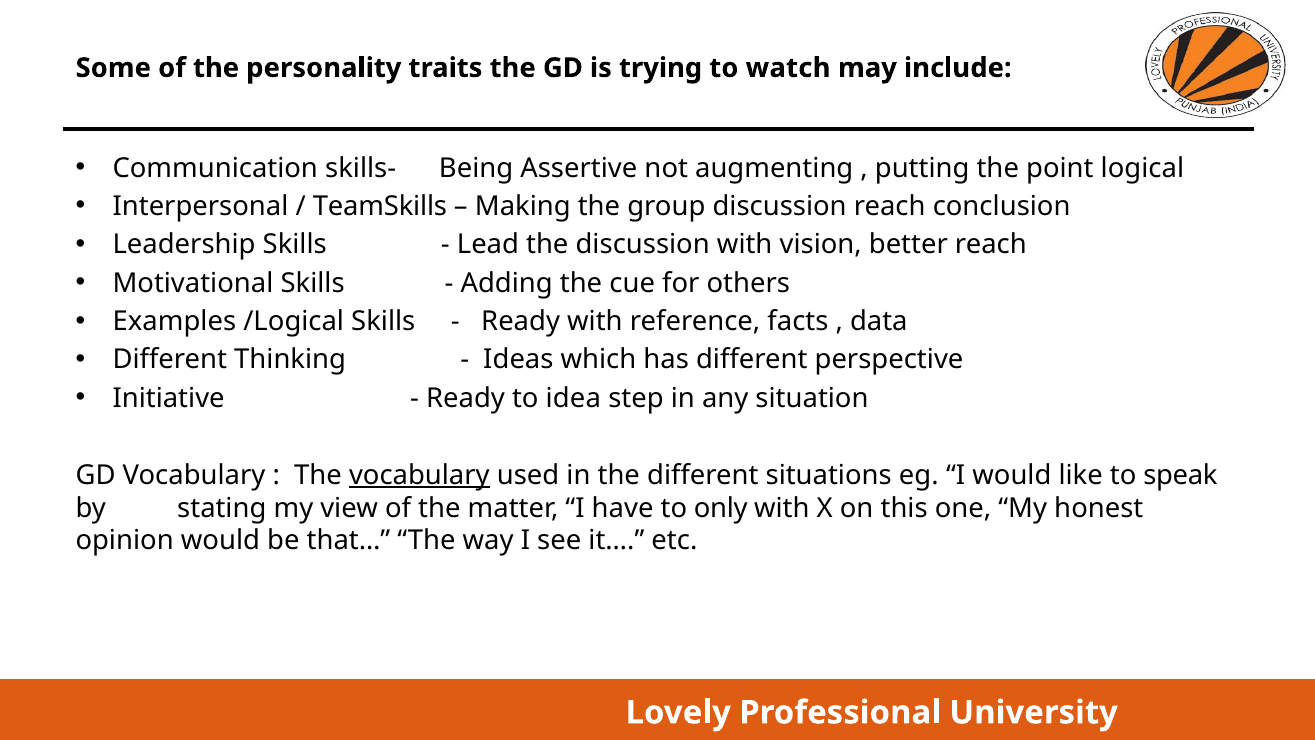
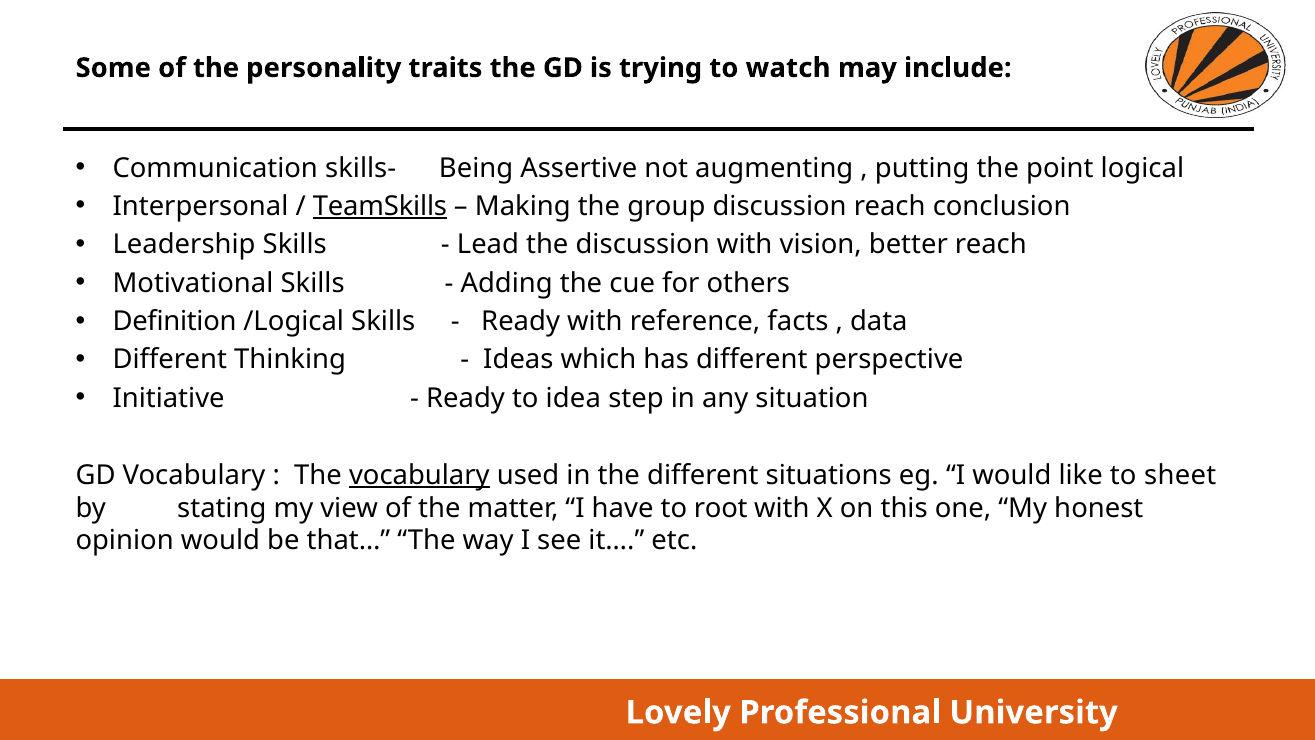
TeamSkills underline: none -> present
Examples: Examples -> Definition
speak: speak -> sheet
only: only -> root
